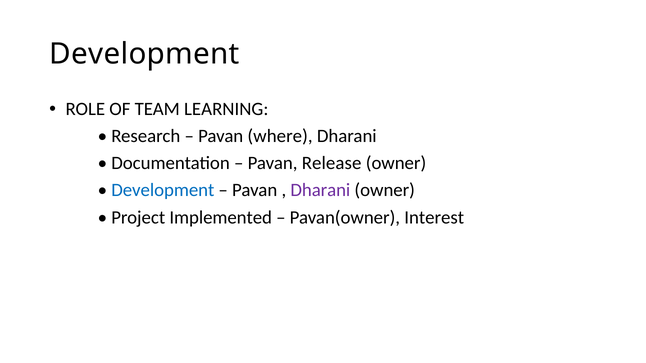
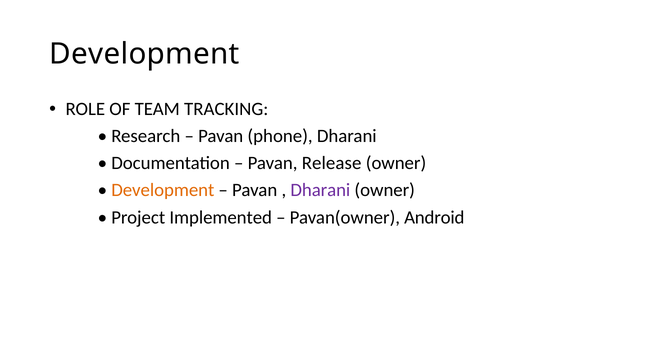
LEARNING: LEARNING -> TRACKING
where: where -> phone
Development at (163, 190) colour: blue -> orange
Interest: Interest -> Android
